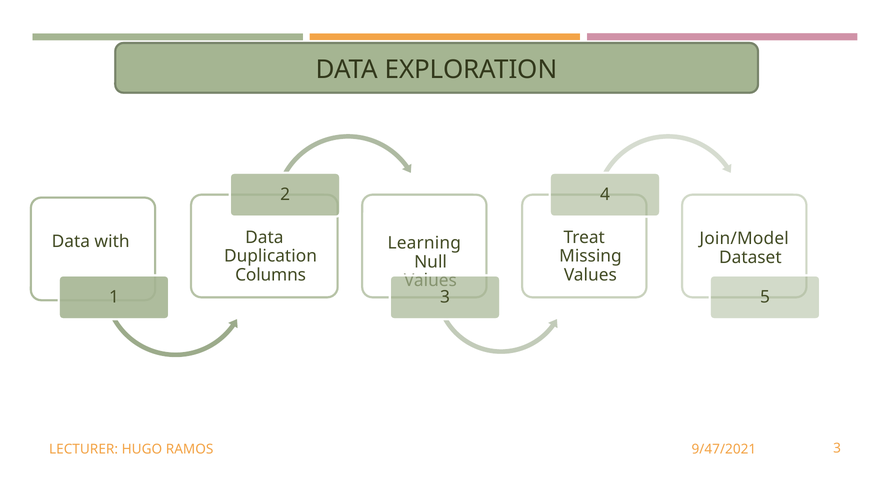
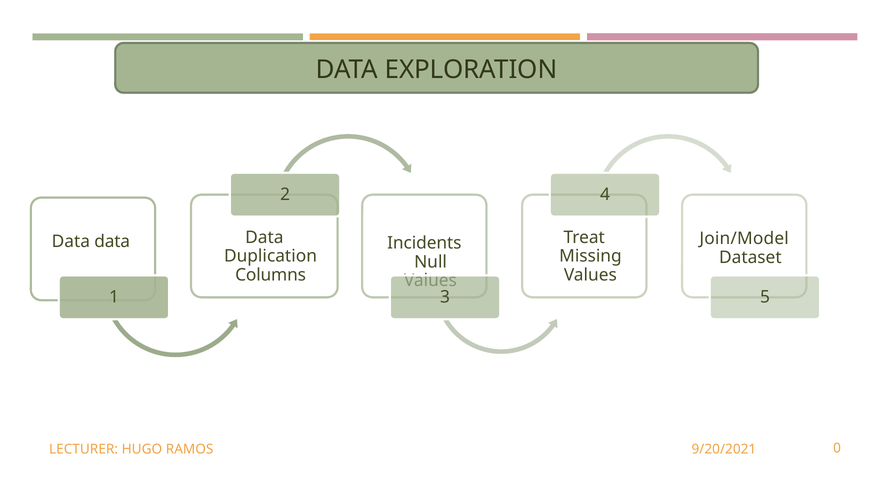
Data with: with -> data
Learning: Learning -> Incidents
RAMOS 3: 3 -> 0
9/47/2021: 9/47/2021 -> 9/20/2021
